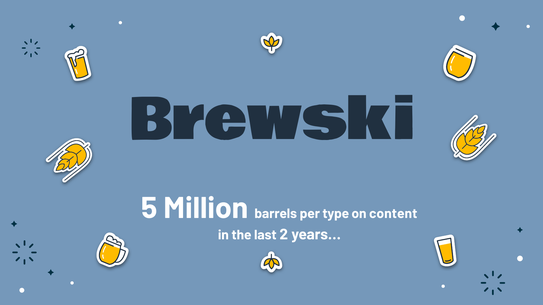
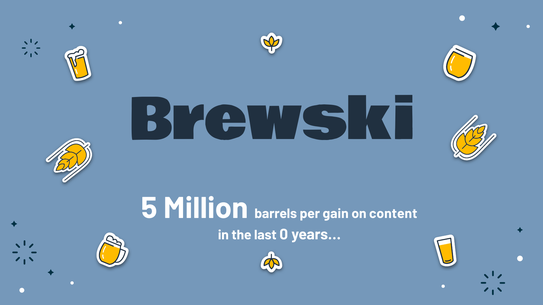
type: type -> gain
2: 2 -> 0
